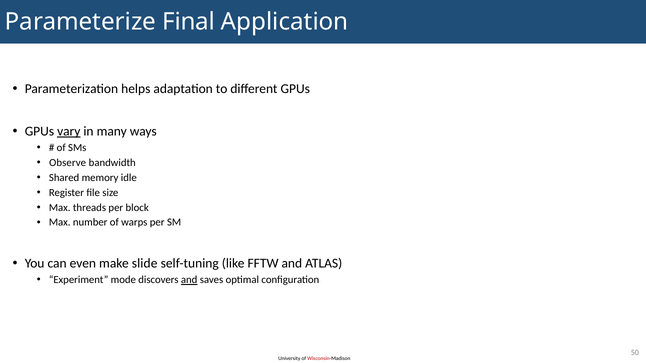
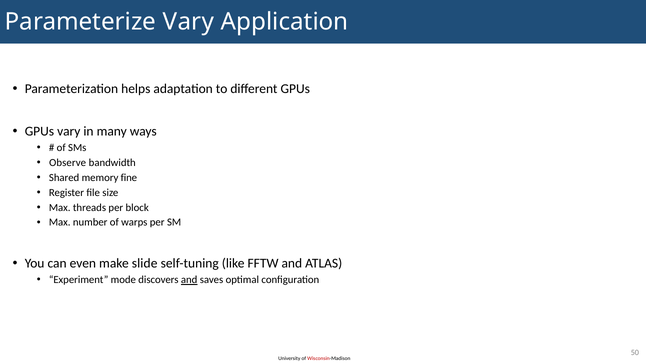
Parameterize Final: Final -> Vary
vary at (69, 131) underline: present -> none
idle: idle -> fine
